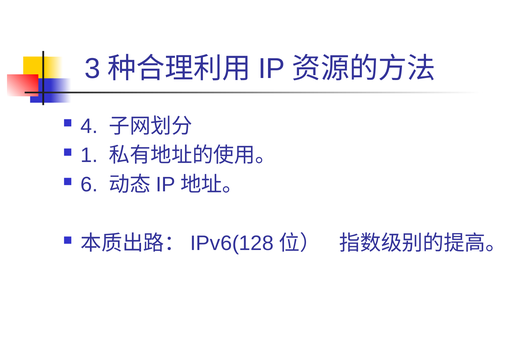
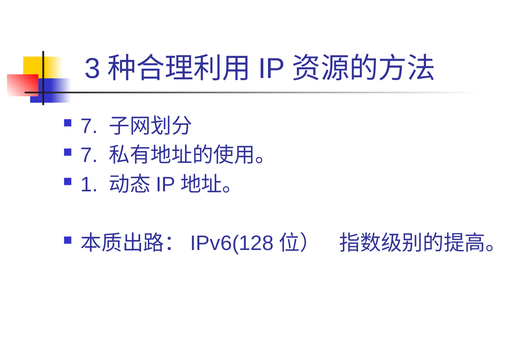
4 at (89, 126): 4 -> 7
1 at (89, 155): 1 -> 7
6: 6 -> 1
